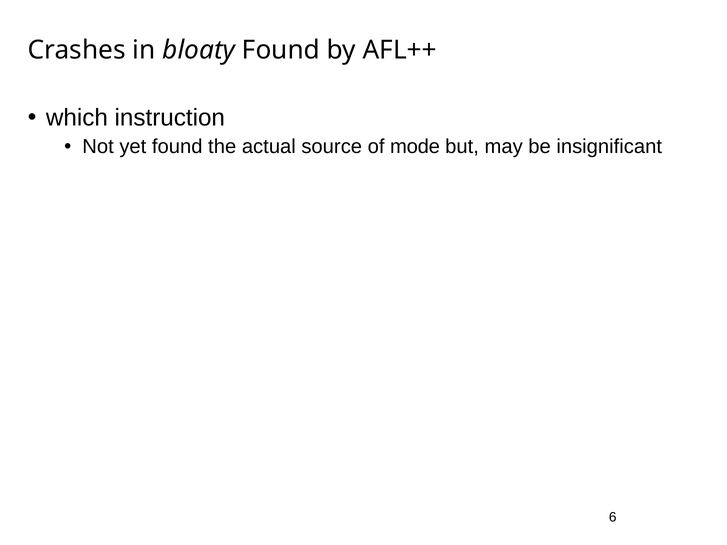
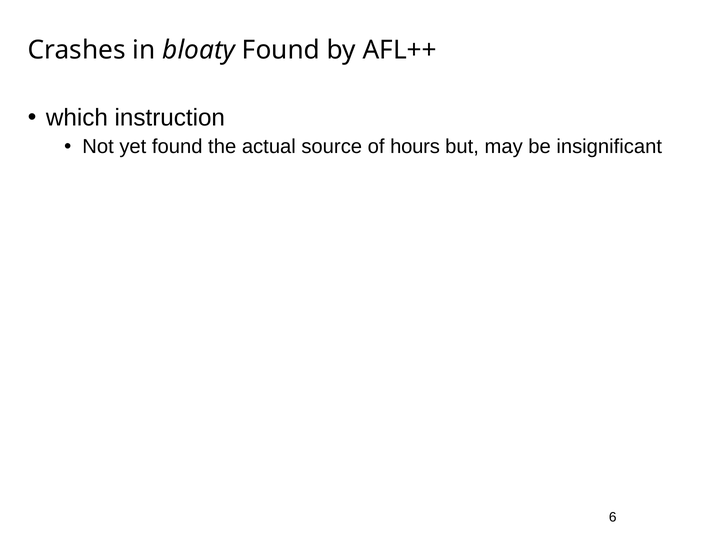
mode: mode -> hours
